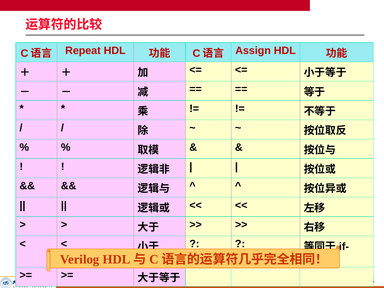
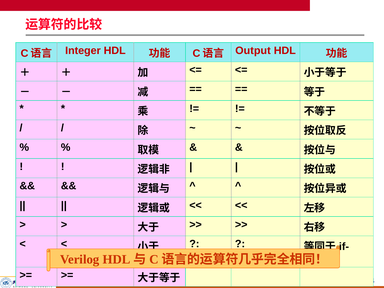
Repeat: Repeat -> Integer
Assign: Assign -> Output
